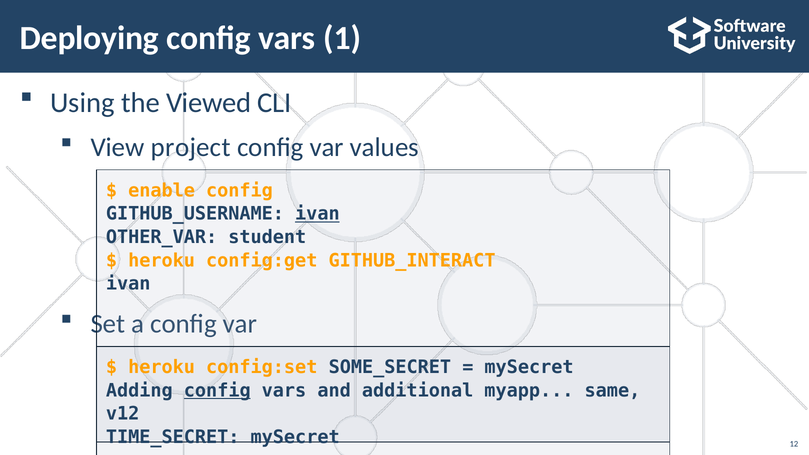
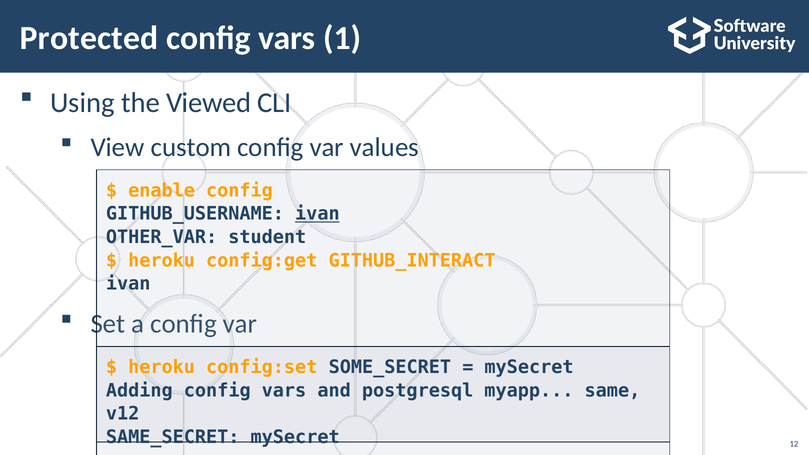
Deploying: Deploying -> Protected
project: project -> custom
config at (217, 391) underline: present -> none
additional: additional -> postgresql
TIME_SECRET: TIME_SECRET -> SAME_SECRET
